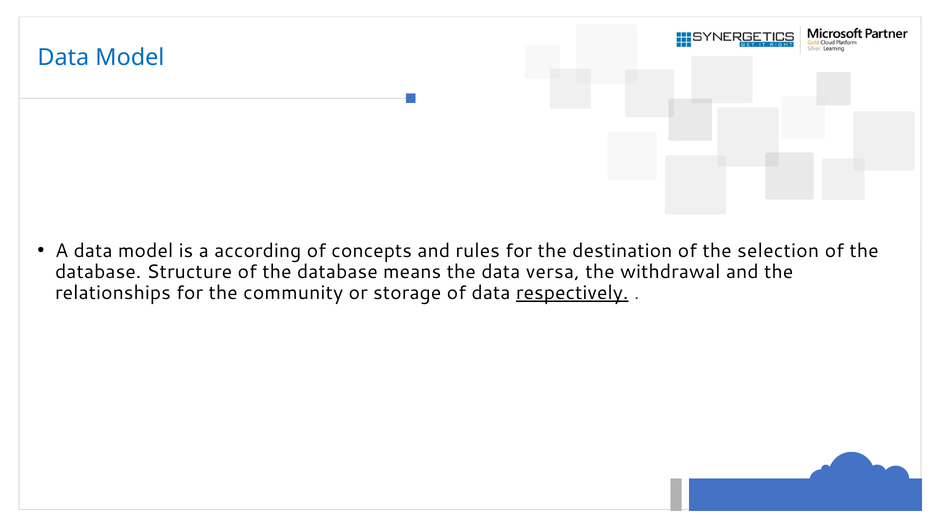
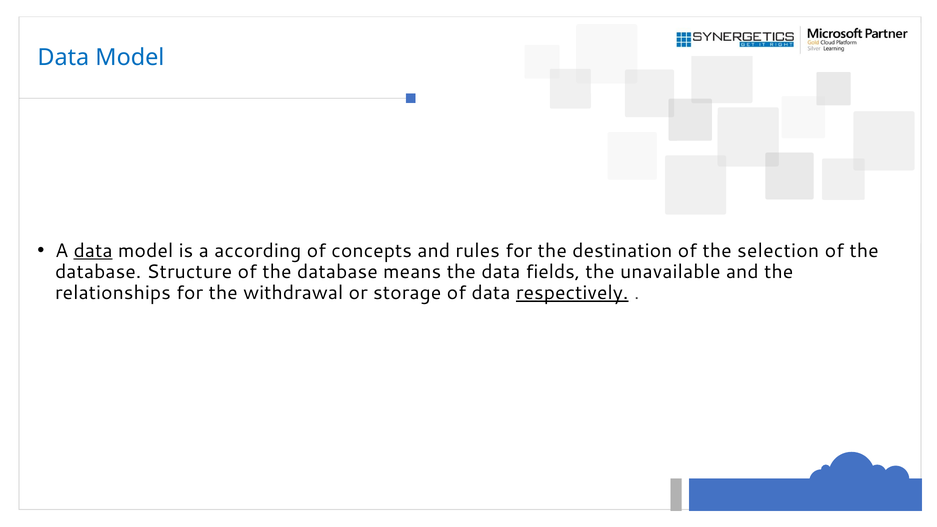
data at (93, 251) underline: none -> present
versa: versa -> fields
withdrawal: withdrawal -> unavailable
community: community -> withdrawal
